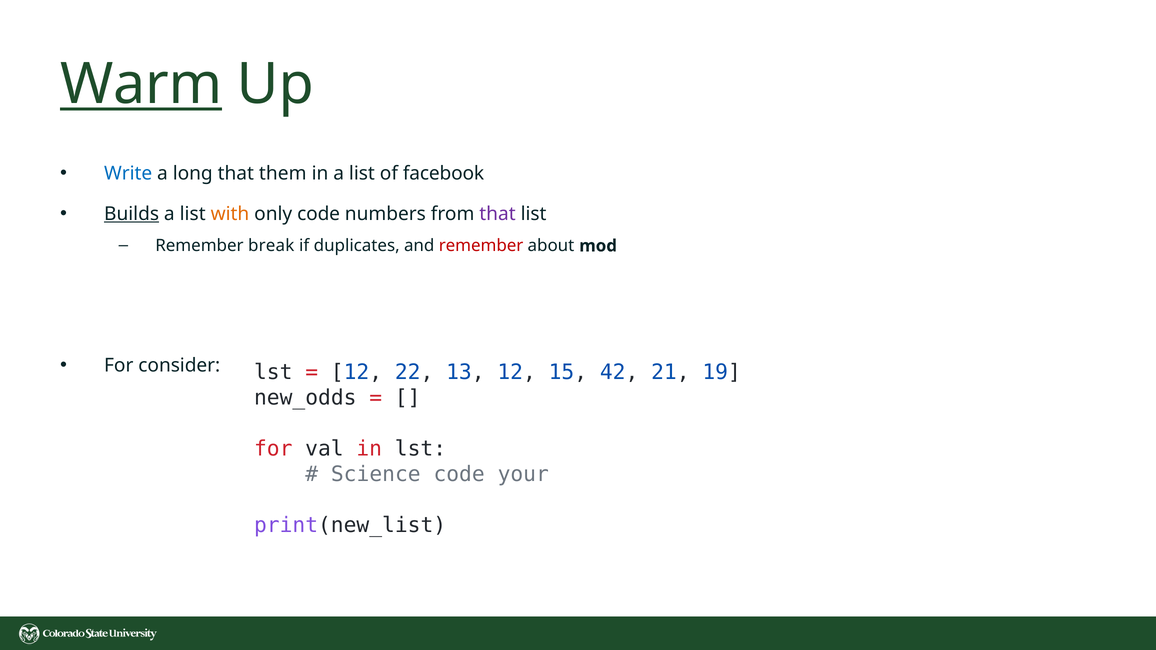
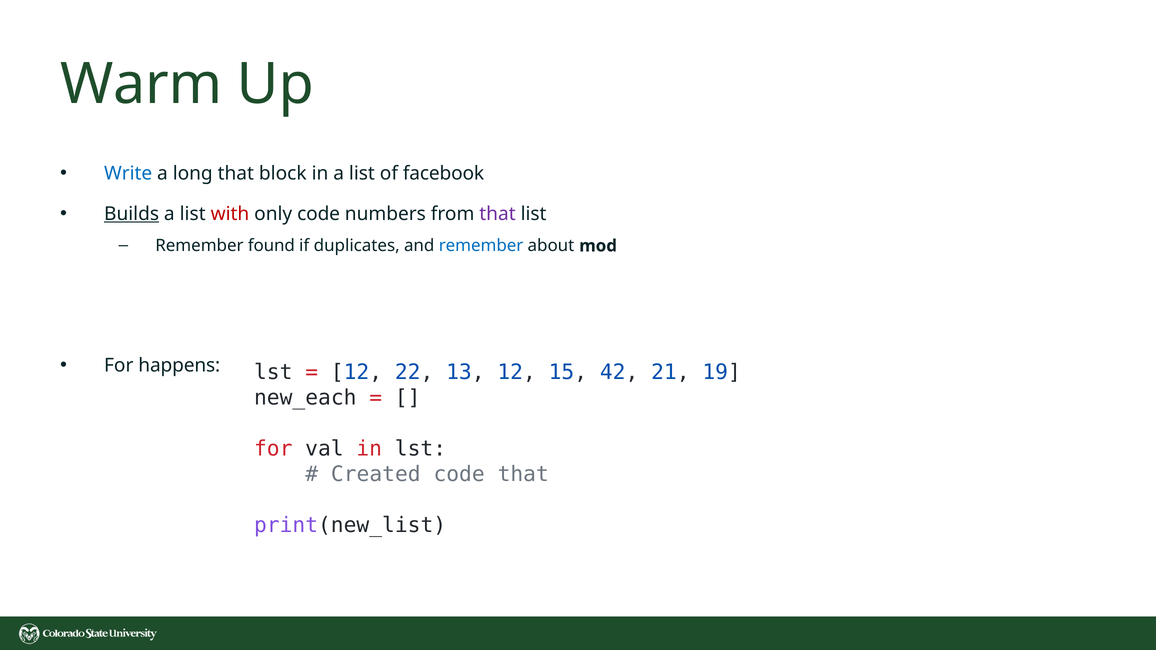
Warm underline: present -> none
them: them -> block
with colour: orange -> red
break: break -> found
remember at (481, 246) colour: red -> blue
consider: consider -> happens
new_odds: new_odds -> new_each
Science: Science -> Created
code your: your -> that
